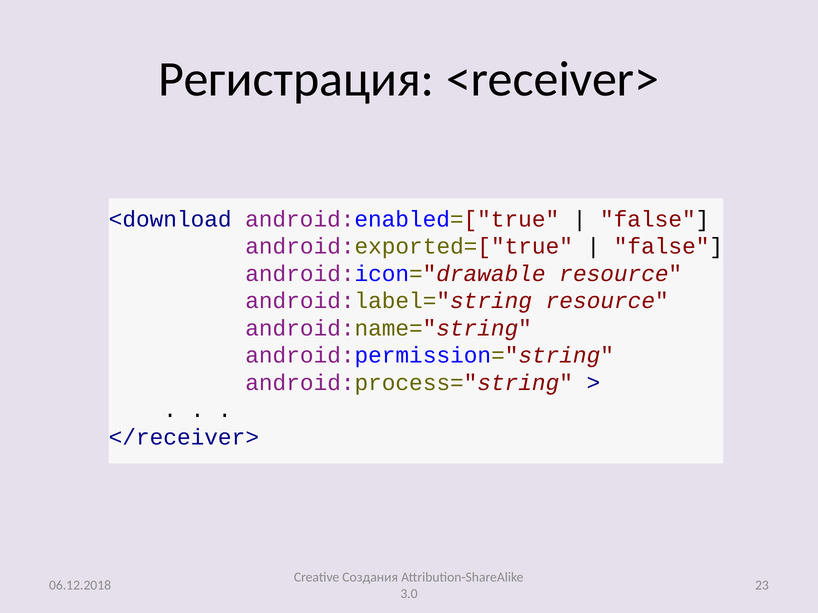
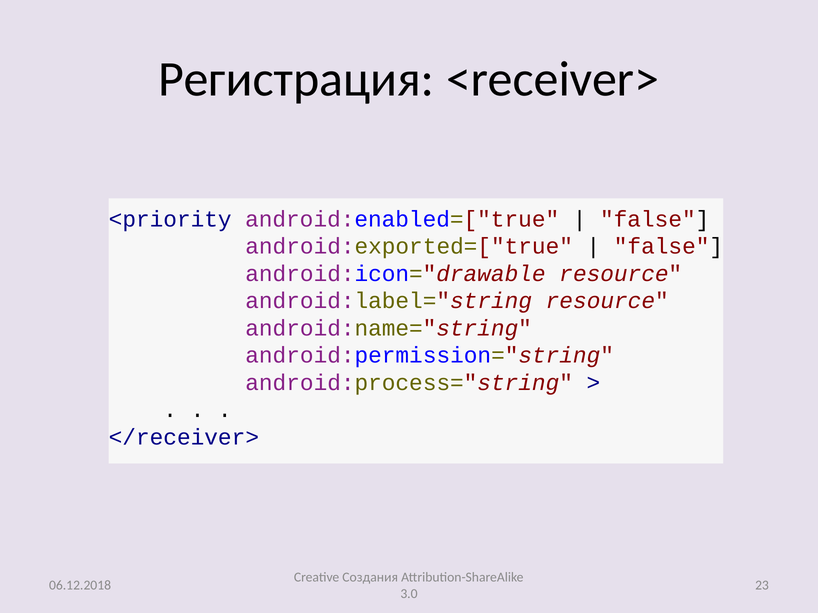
<download: <download -> <priority
